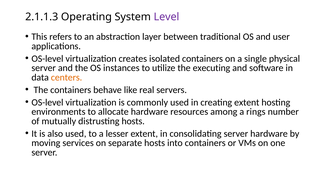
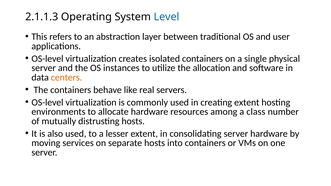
Level colour: purple -> blue
executing: executing -> allocation
rings: rings -> class
